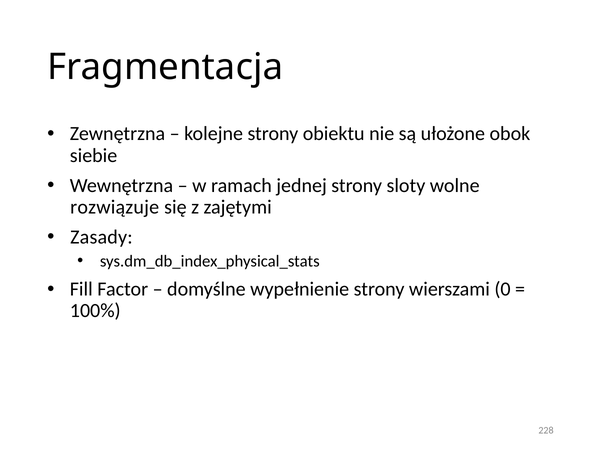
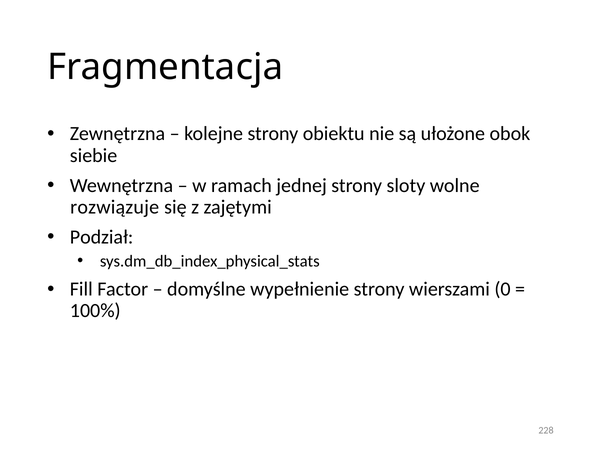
Zasady: Zasady -> Podział
